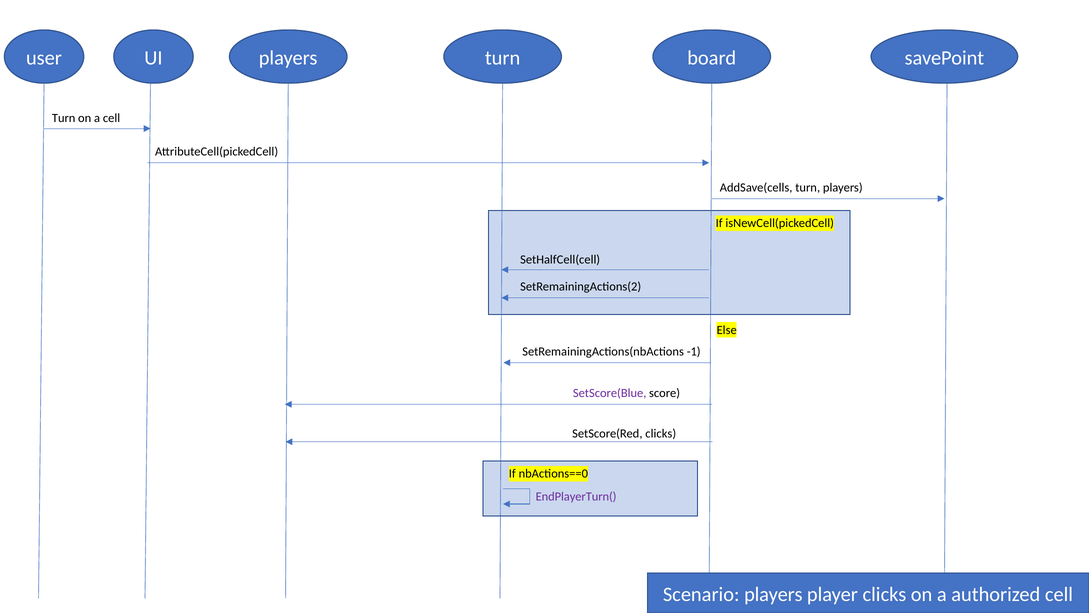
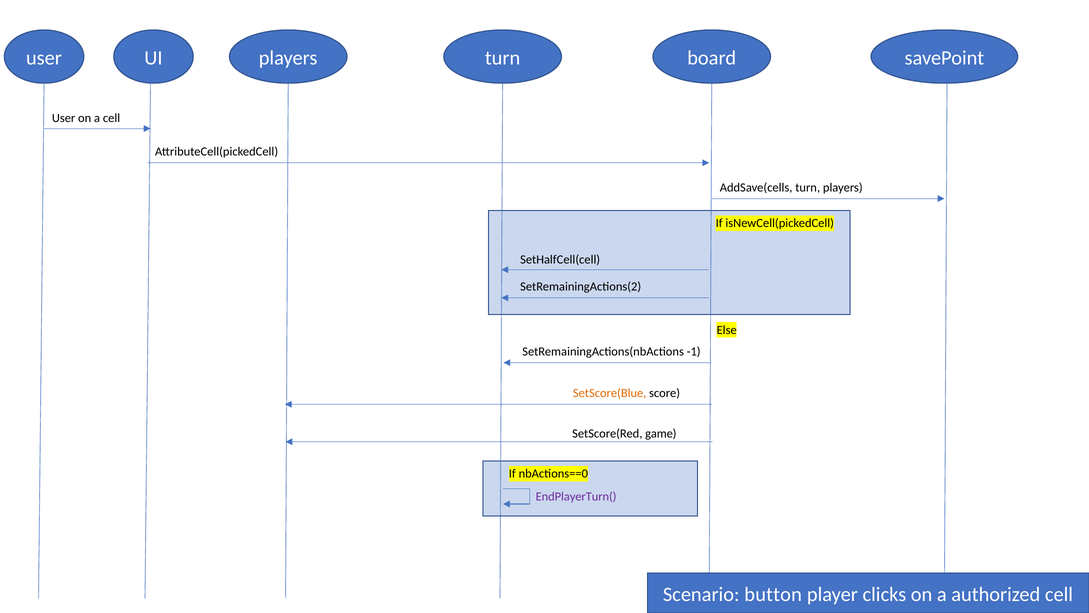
Turn at (64, 118): Turn -> User
SetScore(Blue colour: purple -> orange
SetScore(Red clicks: clicks -> game
Scenario players: players -> button
